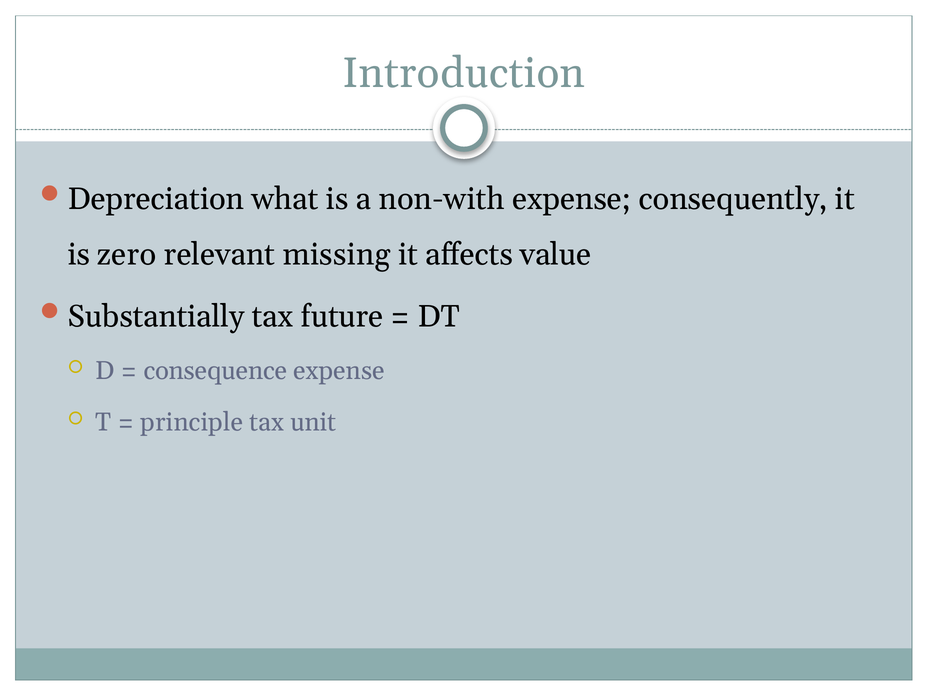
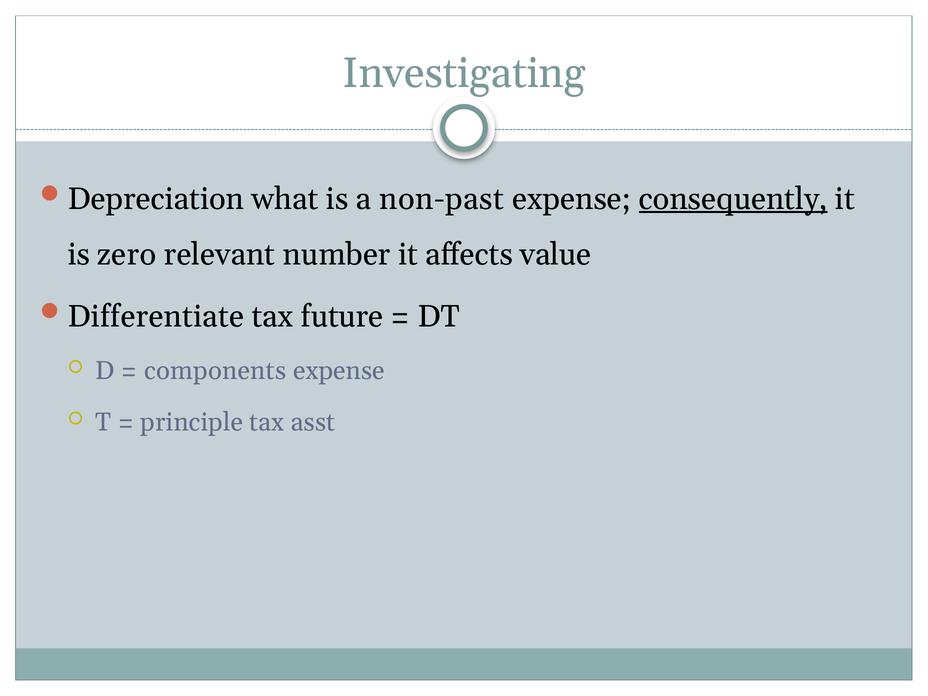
Introduction: Introduction -> Investigating
non-with: non-with -> non-past
consequently underline: none -> present
missing: missing -> number
Substantially: Substantially -> Differentiate
consequence: consequence -> components
unit: unit -> asst
